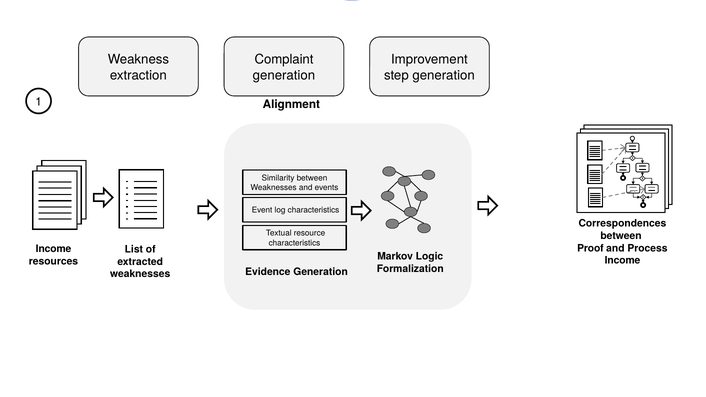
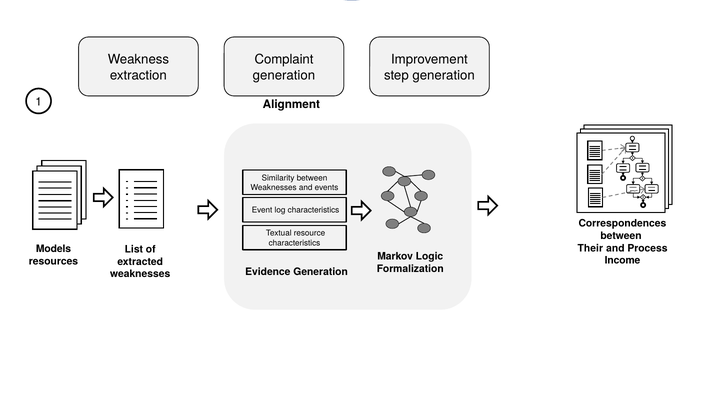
Proof: Proof -> Their
Income at (54, 249): Income -> Models
